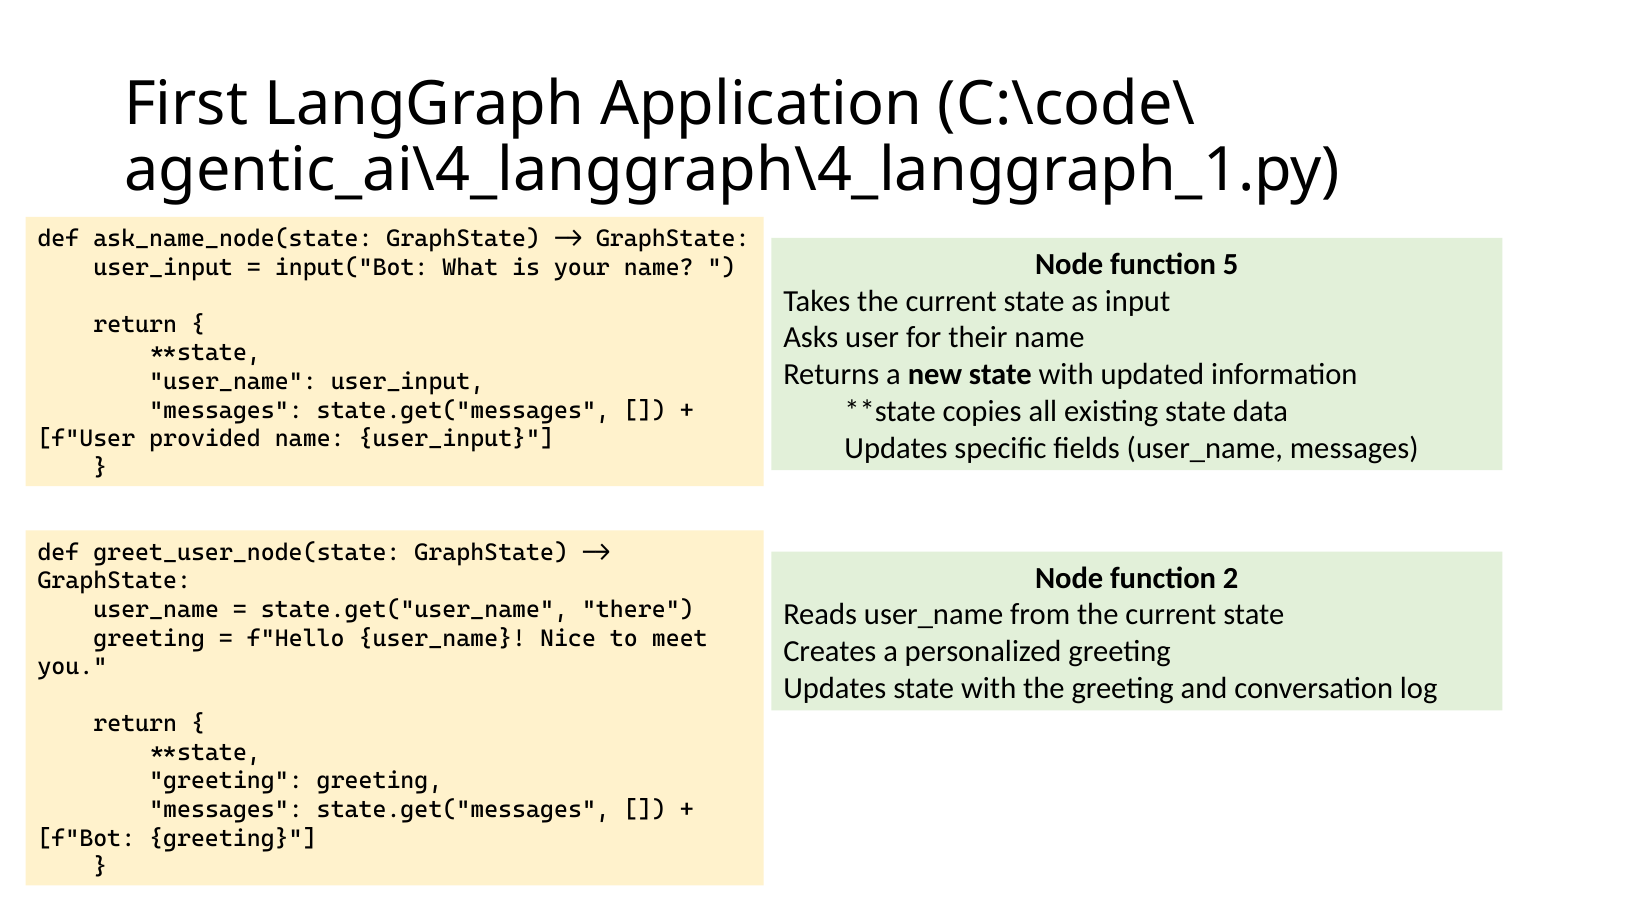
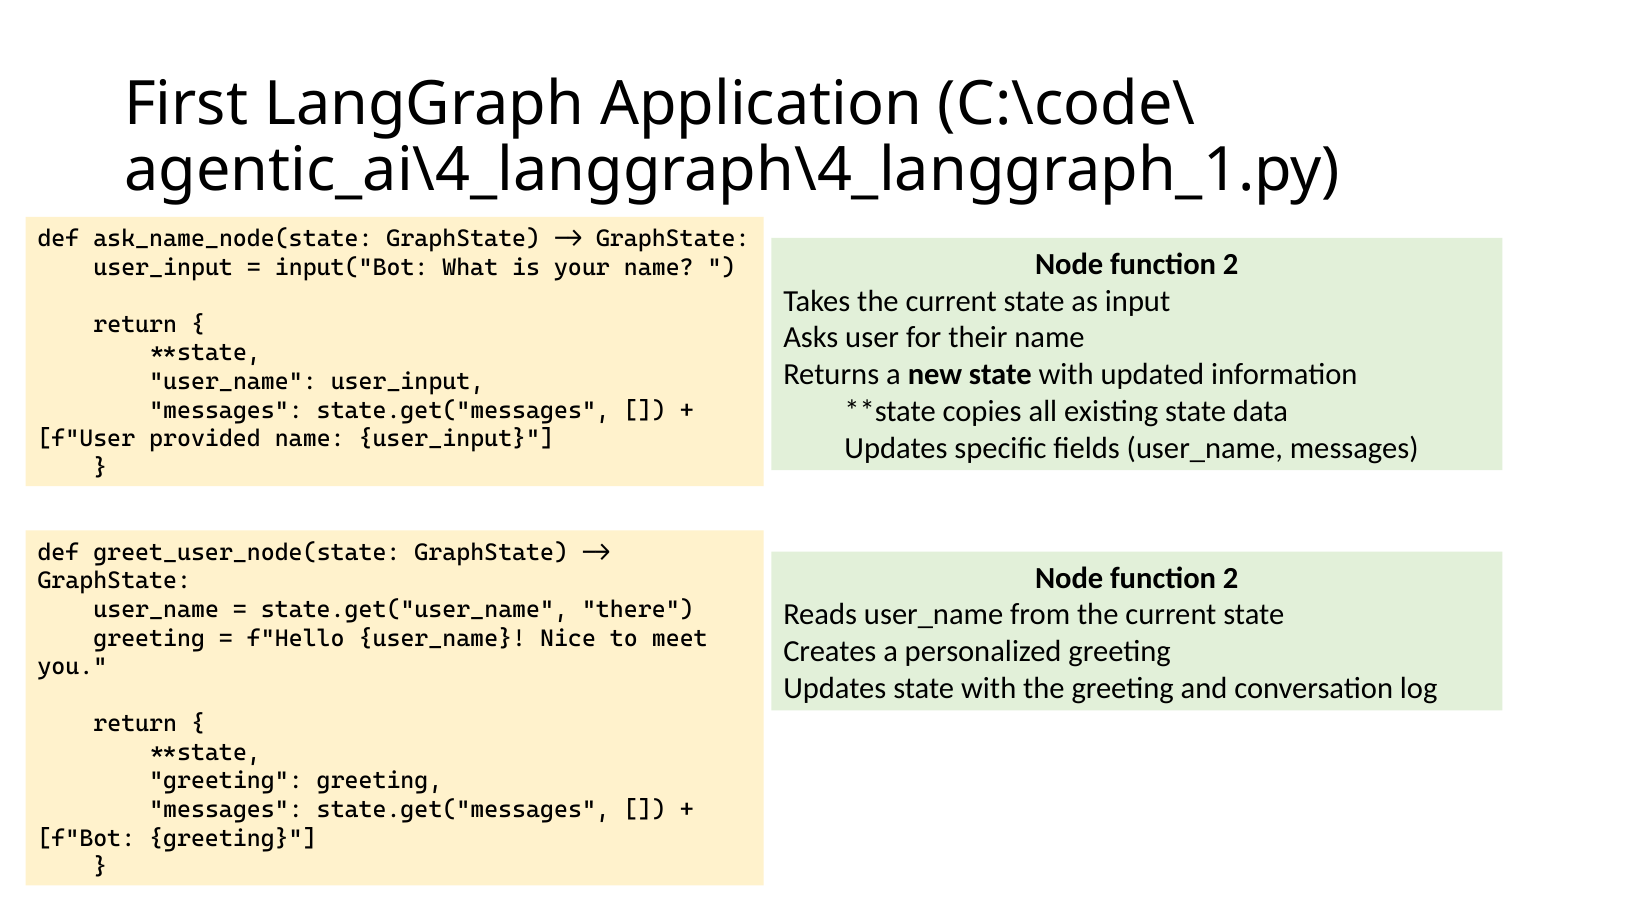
5 at (1231, 264): 5 -> 2
